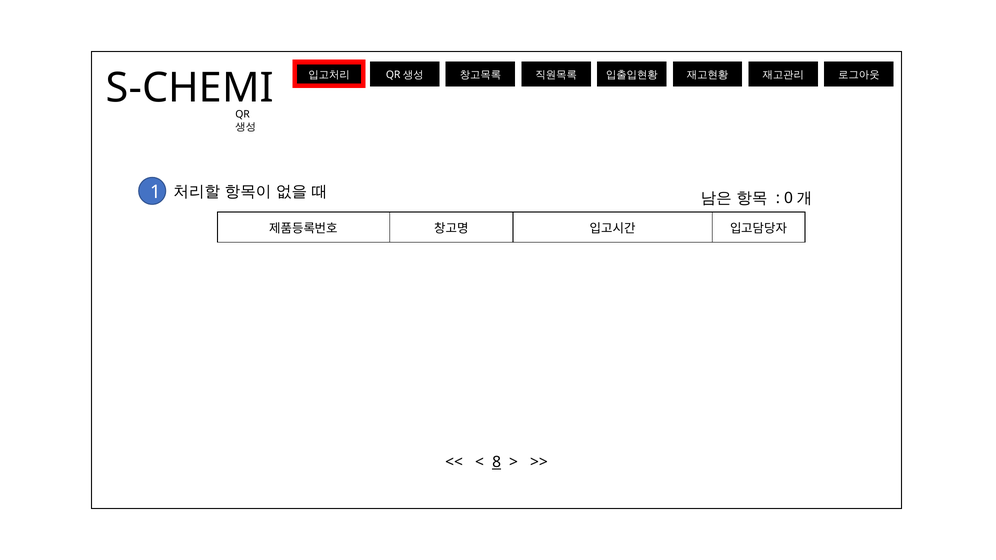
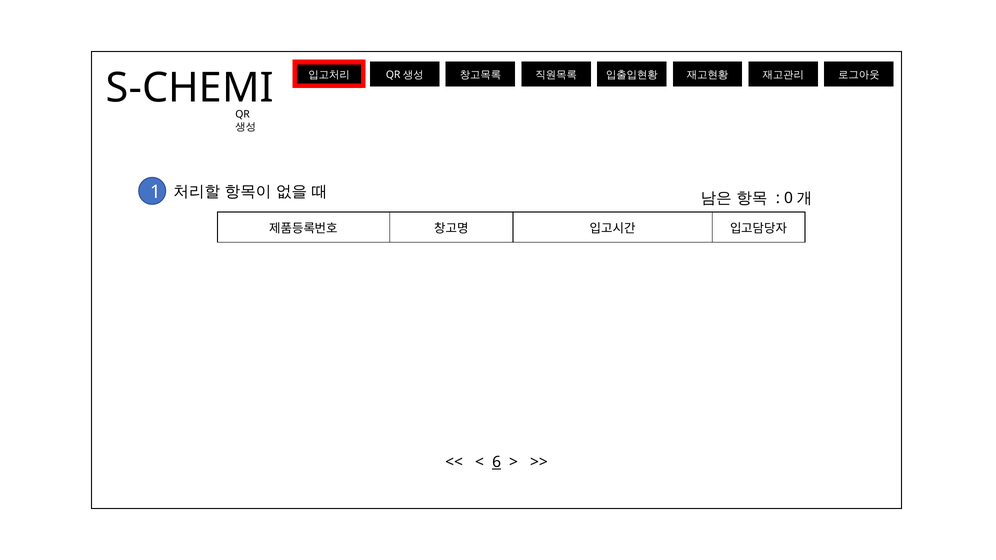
8: 8 -> 6
